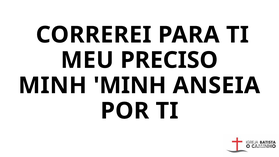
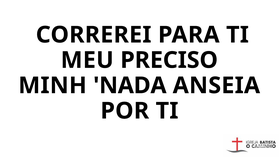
MINH MINH: MINH -> NADA
